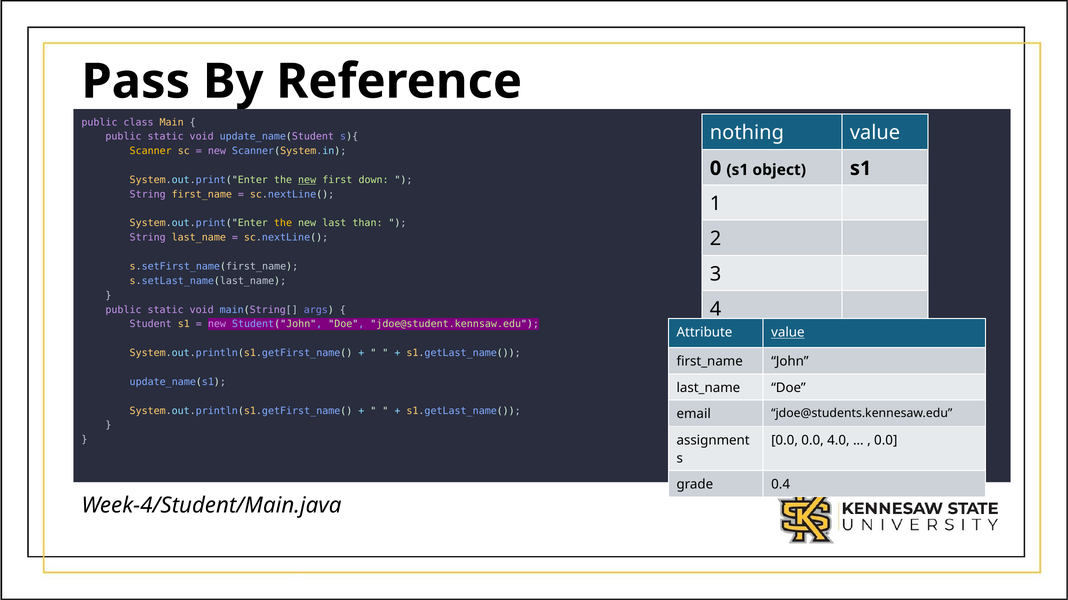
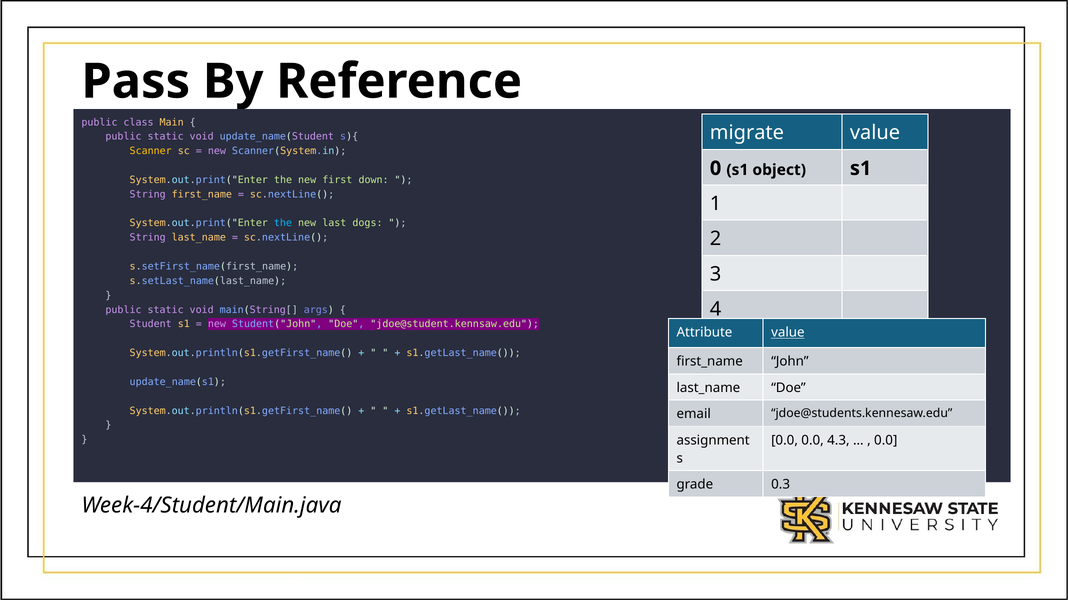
nothing: nothing -> migrate
new at (307, 180) underline: present -> none
the at (283, 223) colour: yellow -> light blue
than: than -> dogs
4.0: 4.0 -> 4.3
0.4: 0.4 -> 0.3
